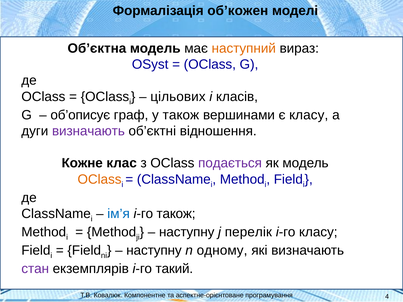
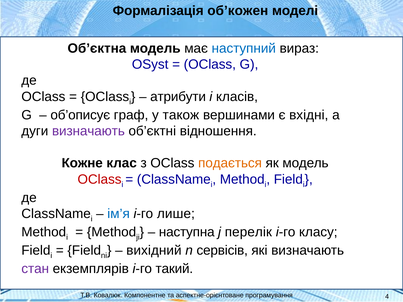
наступний colour: orange -> blue
цільових: цільових -> атрибути
є класу: класу -> вхідні
подається colour: purple -> orange
OClass at (100, 179) colour: orange -> red
і-го також: також -> лише
наступну at (187, 232): наступну -> наступна
наступну at (154, 251): наступну -> вихідний
одному: одному -> сервісів
